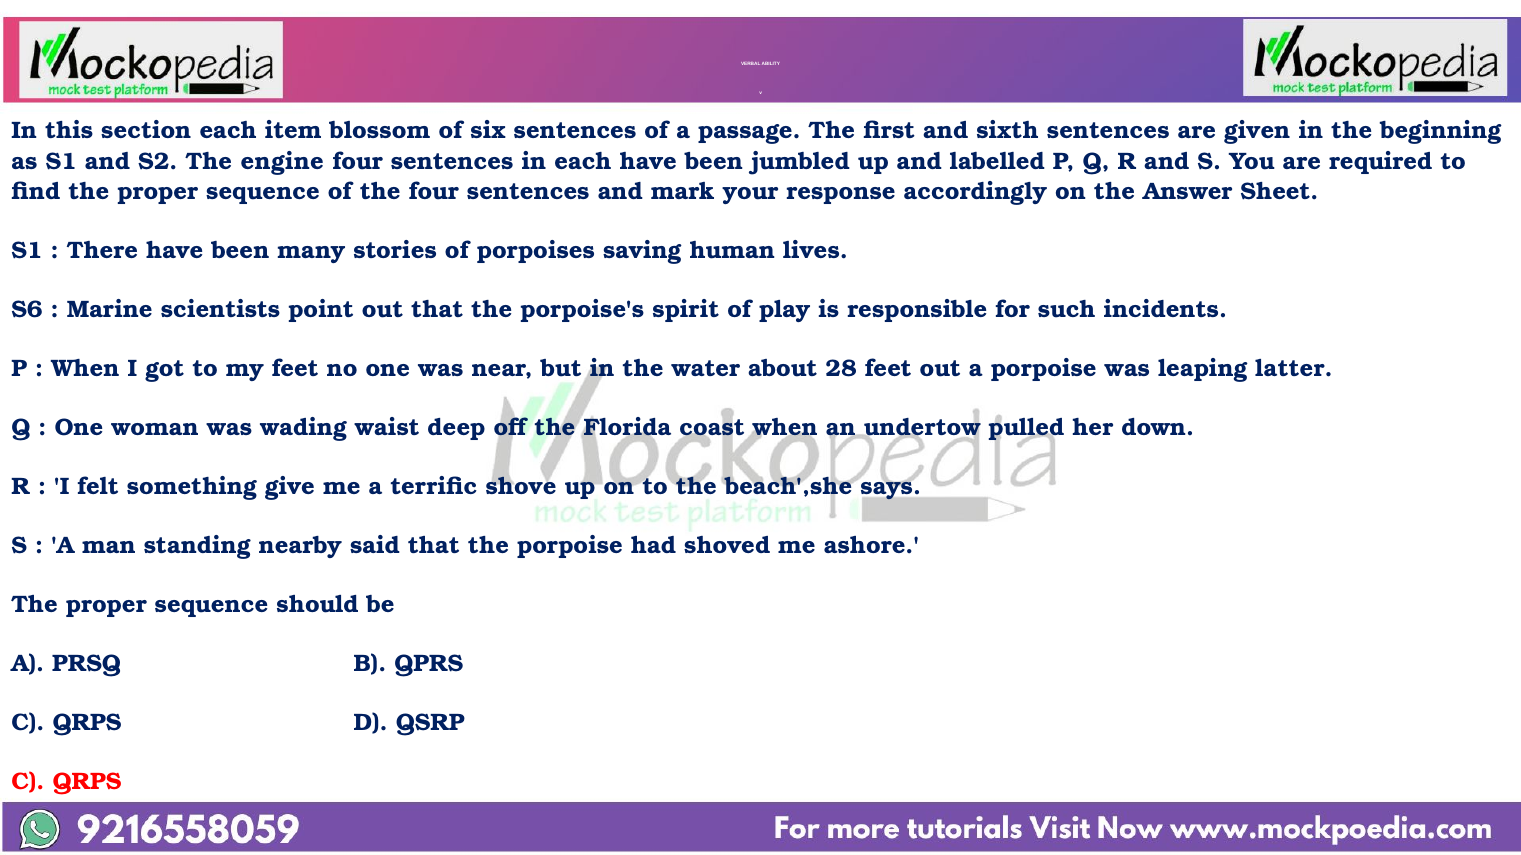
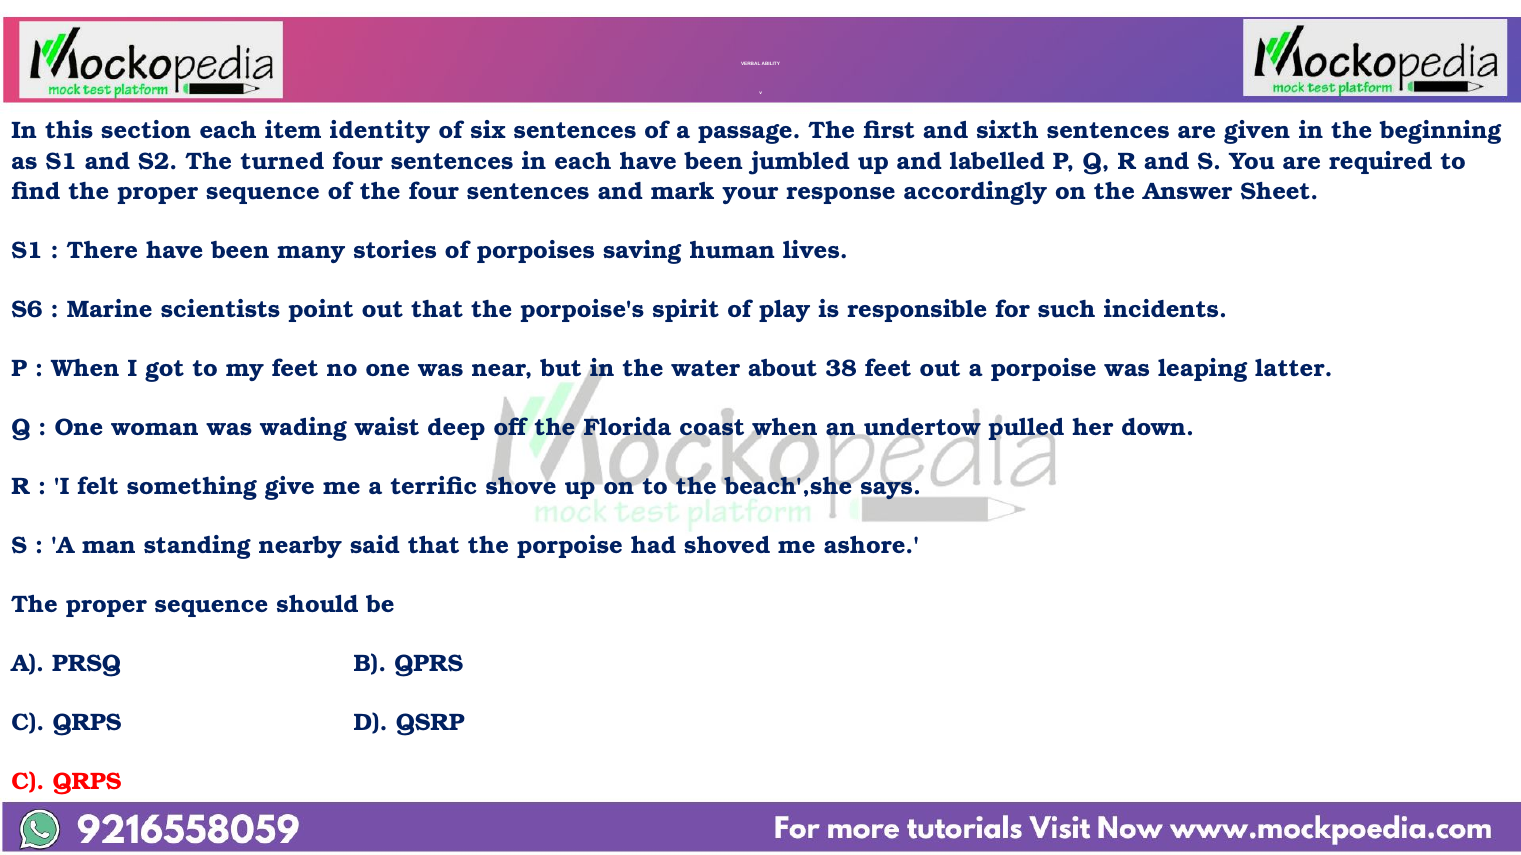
blossom: blossom -> identity
engine: engine -> turned
28: 28 -> 38
